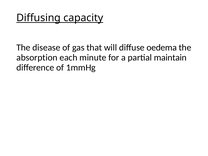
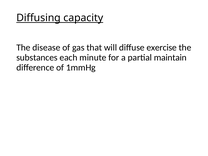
oedema: oedema -> exercise
absorption: absorption -> substances
